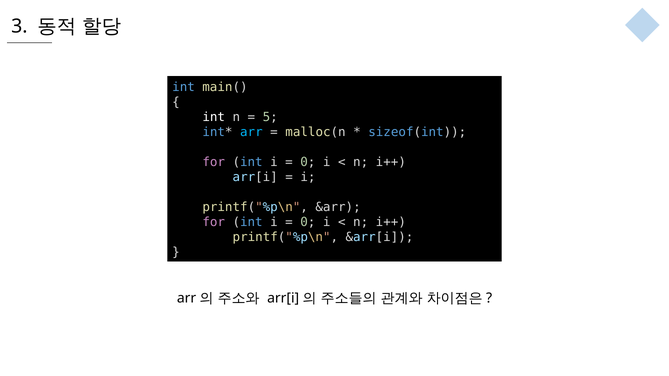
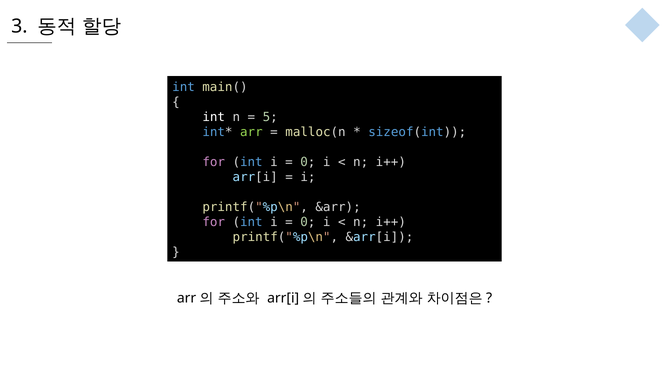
arr colour: light blue -> light green
